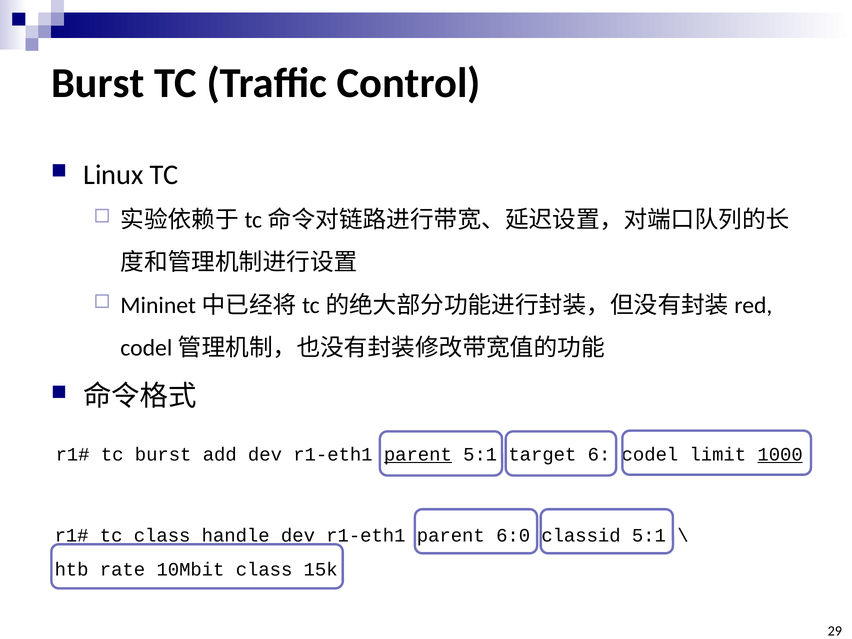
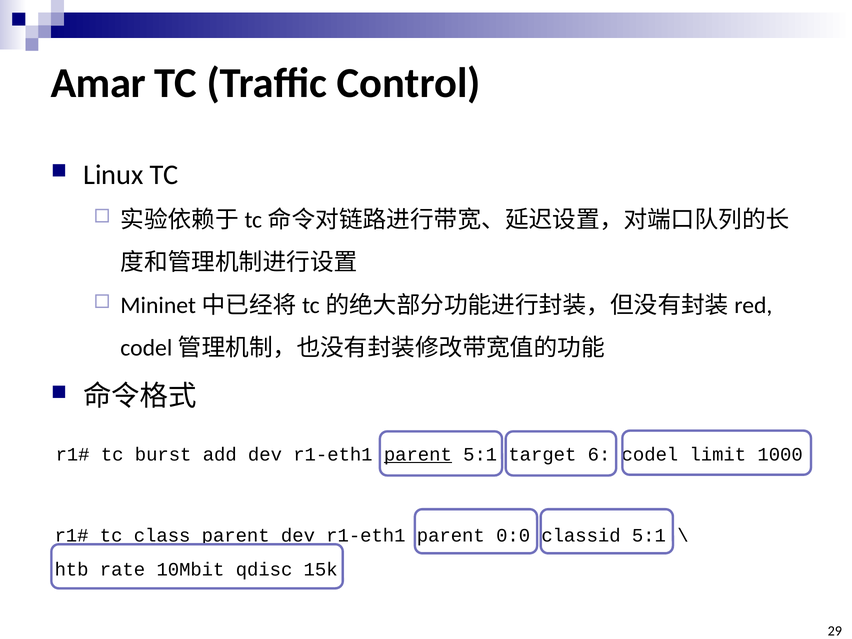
Burst at (98, 83): Burst -> Amar
1000 underline: present -> none
class handle: handle -> parent
6:0: 6:0 -> 0:0
10Mbit class: class -> qdisc
